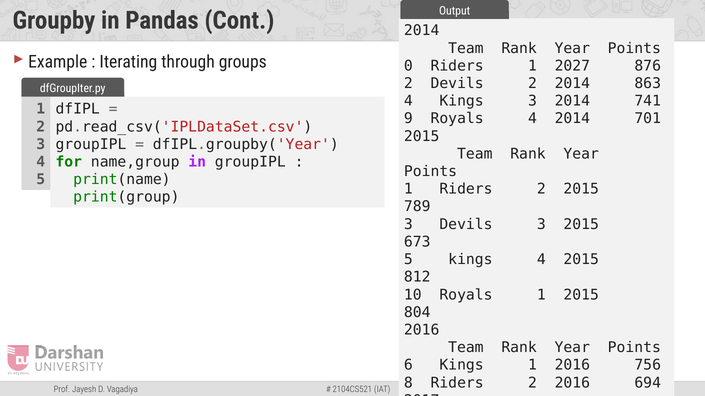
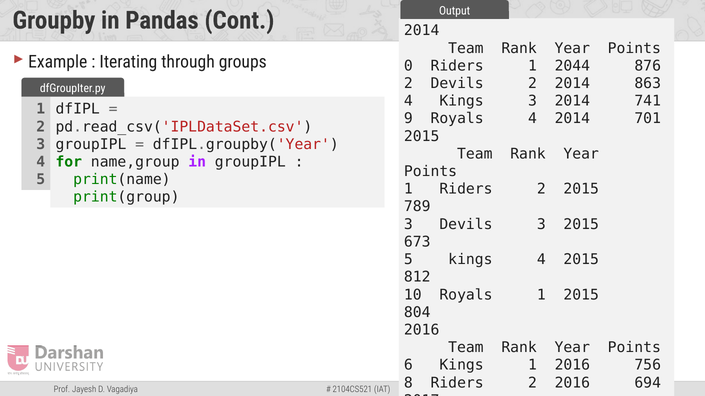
2027: 2027 -> 2044
